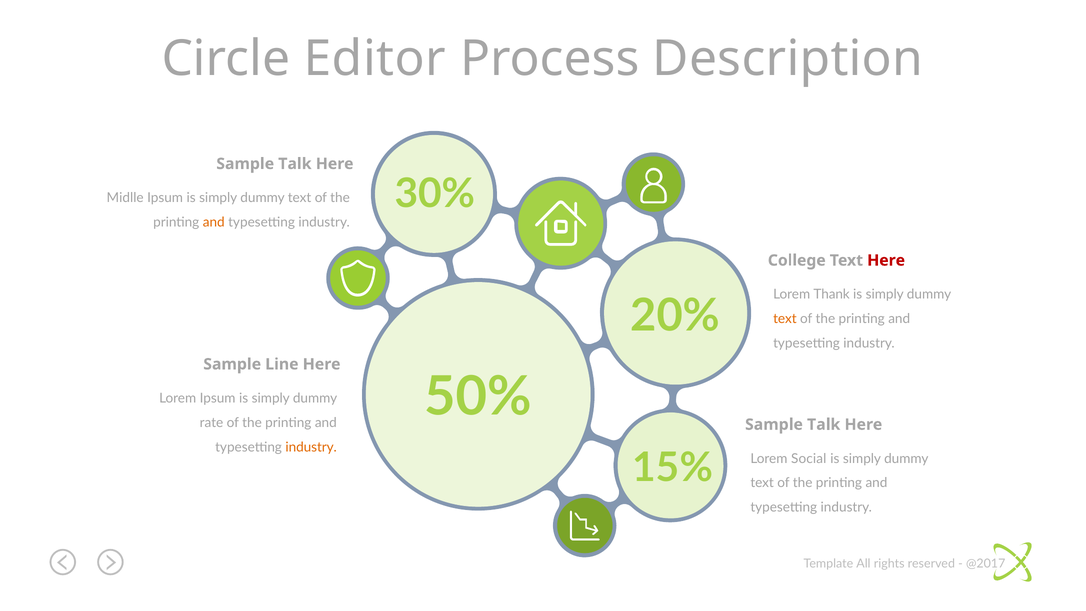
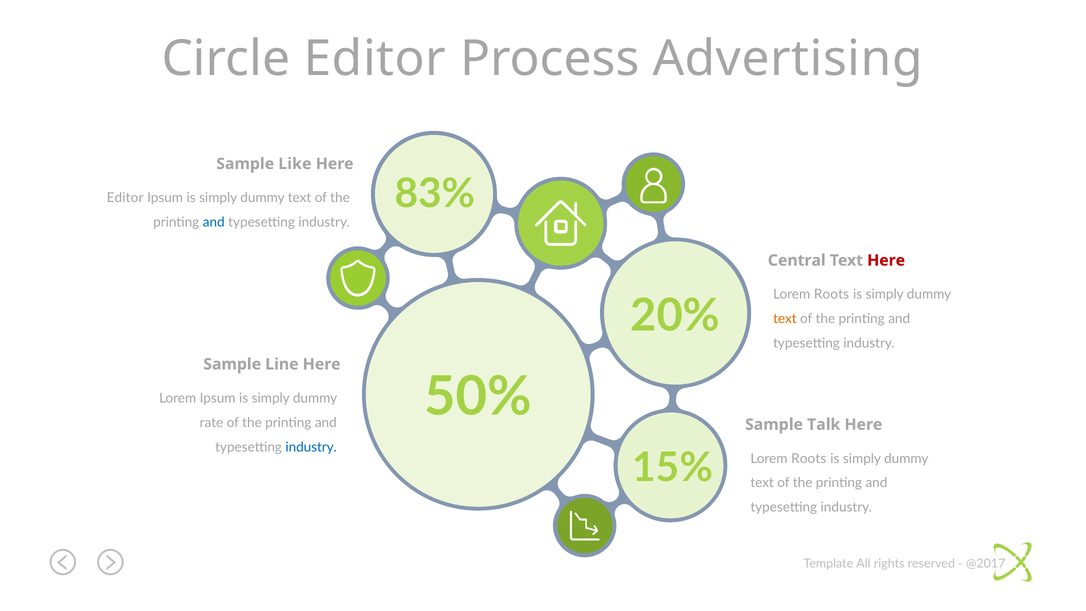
Description: Description -> Advertising
Talk at (295, 164): Talk -> Like
30%: 30% -> 83%
Midlle at (125, 198): Midlle -> Editor
and at (214, 222) colour: orange -> blue
College: College -> Central
Thank at (832, 294): Thank -> Roots
industry at (311, 447) colour: orange -> blue
Social at (809, 458): Social -> Roots
